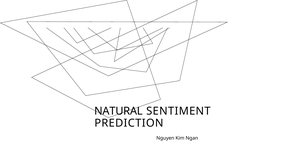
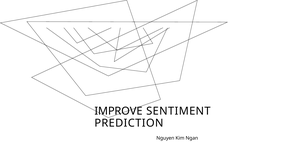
NATURAL: NATURAL -> IMPROVE
